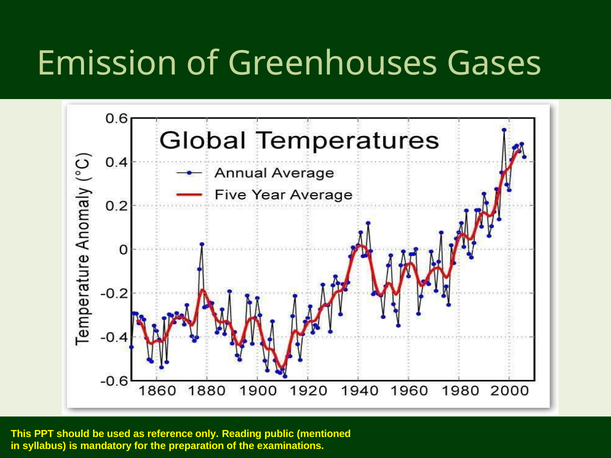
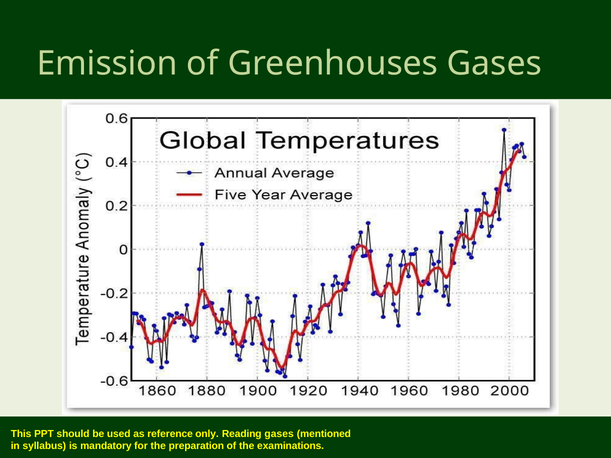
Reading public: public -> gases
